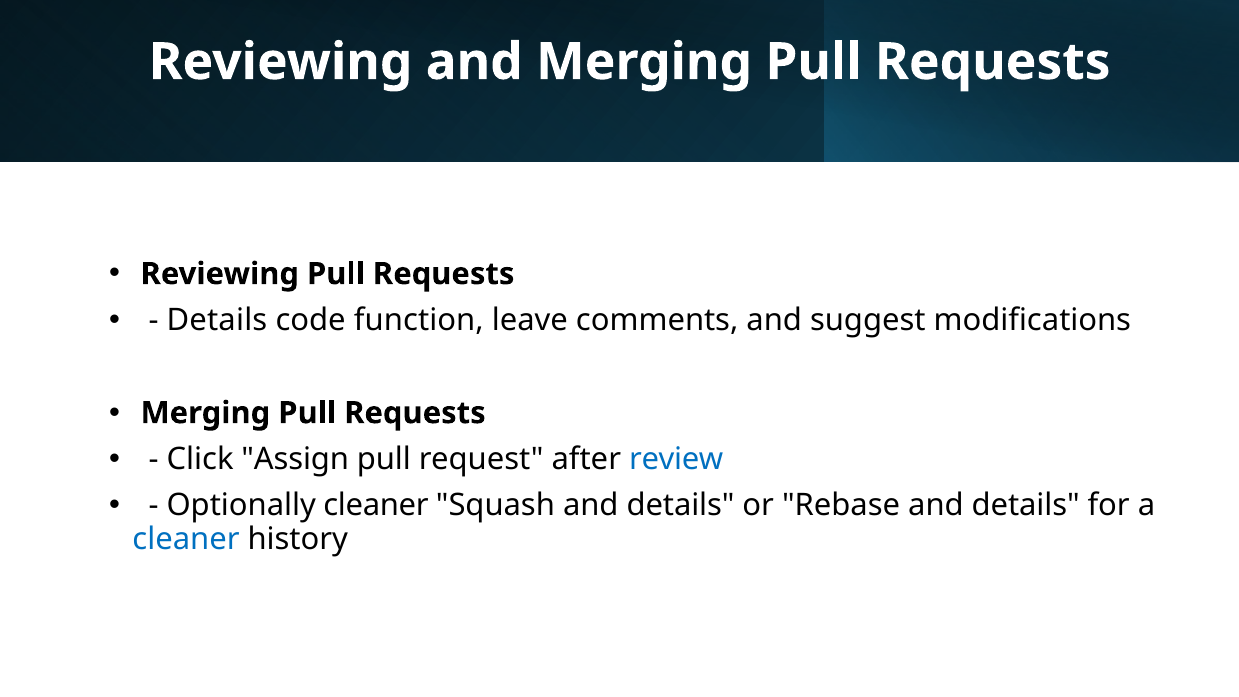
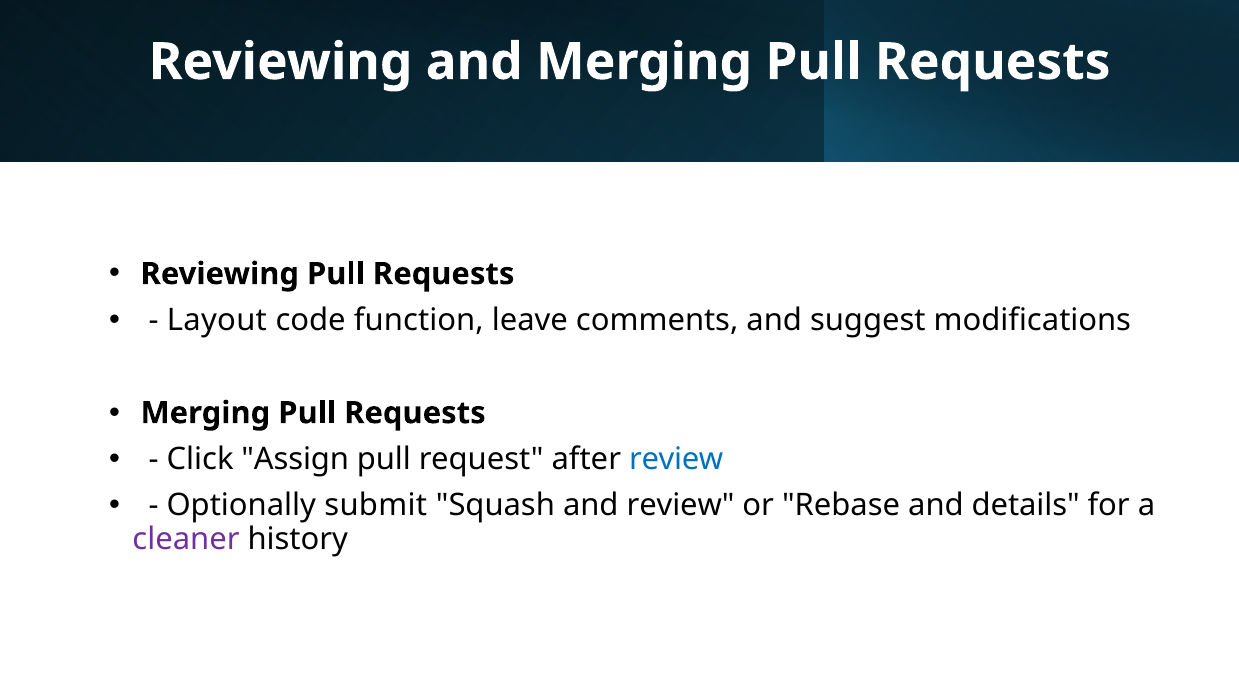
Details at (217, 320): Details -> Layout
Optionally cleaner: cleaner -> submit
Squash and details: details -> review
cleaner at (186, 539) colour: blue -> purple
